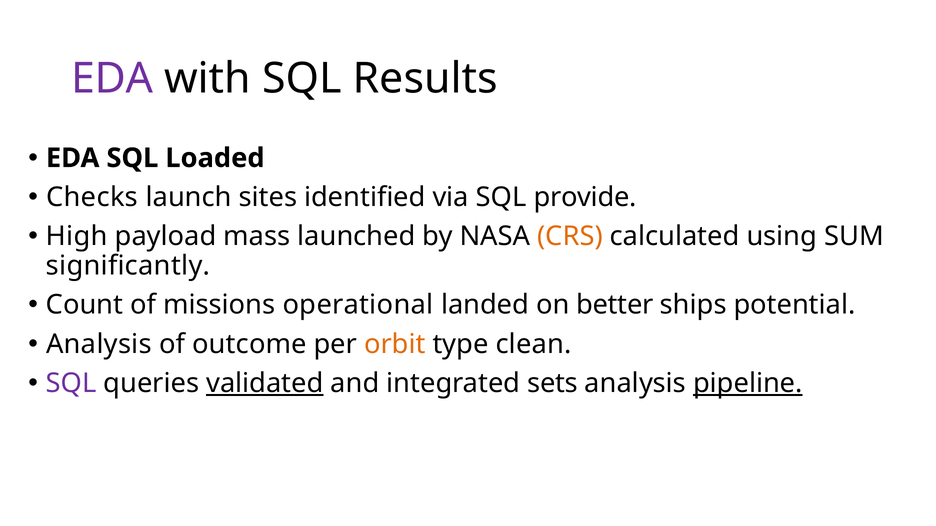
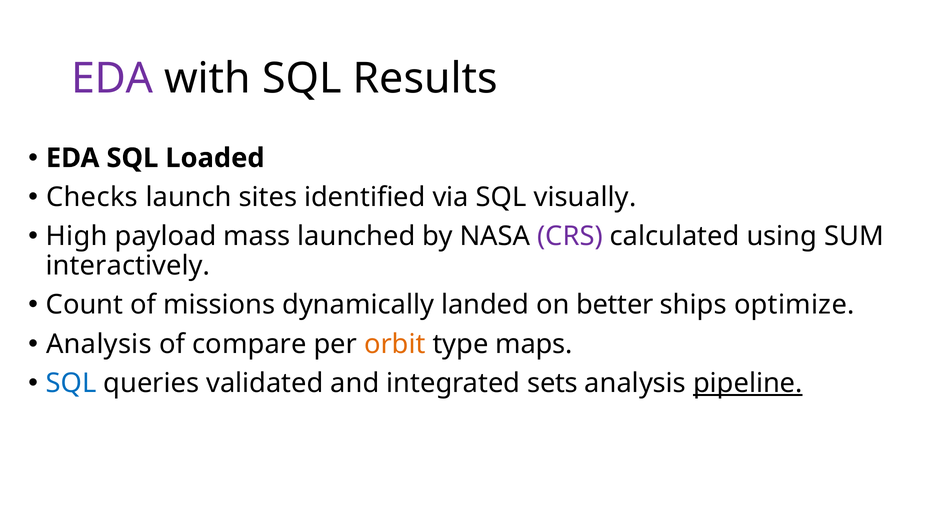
provide: provide -> visually
CRS colour: orange -> purple
significantly: significantly -> interactively
operational: operational -> dynamically
potential: potential -> optimize
outcome: outcome -> compare
clean: clean -> maps
SQL at (71, 384) colour: purple -> blue
validated underline: present -> none
